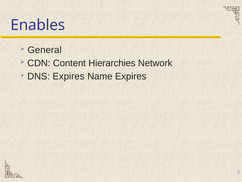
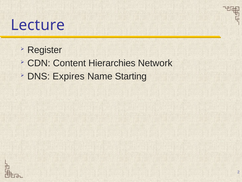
Enables: Enables -> Lecture
General: General -> Register
Name Expires: Expires -> Starting
